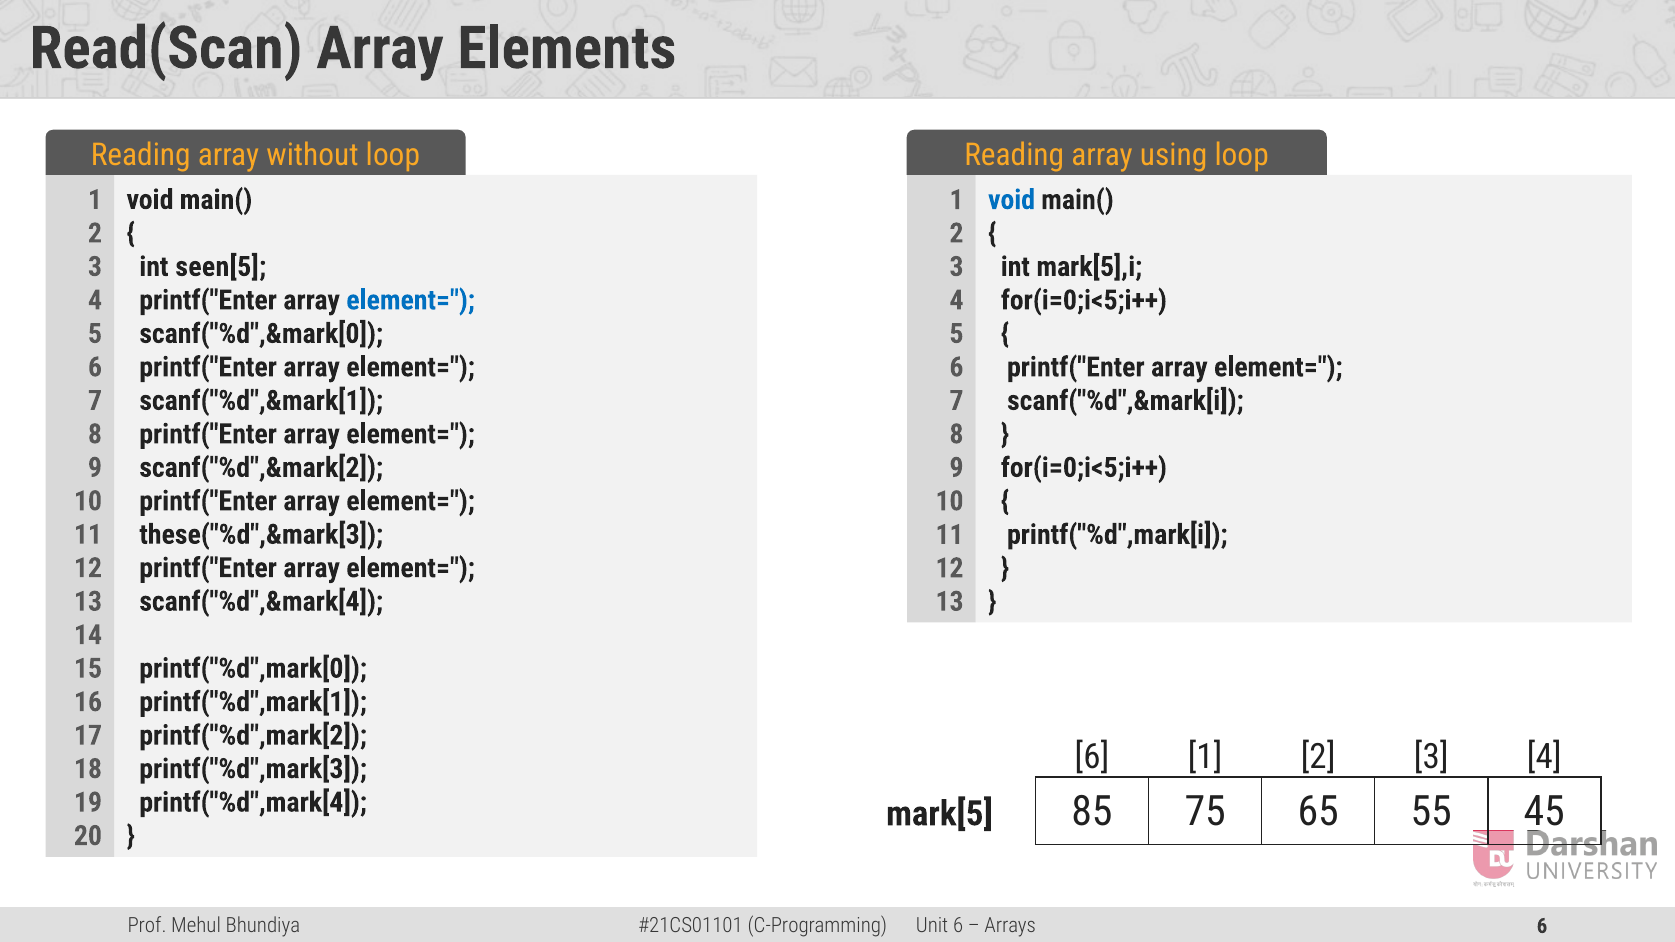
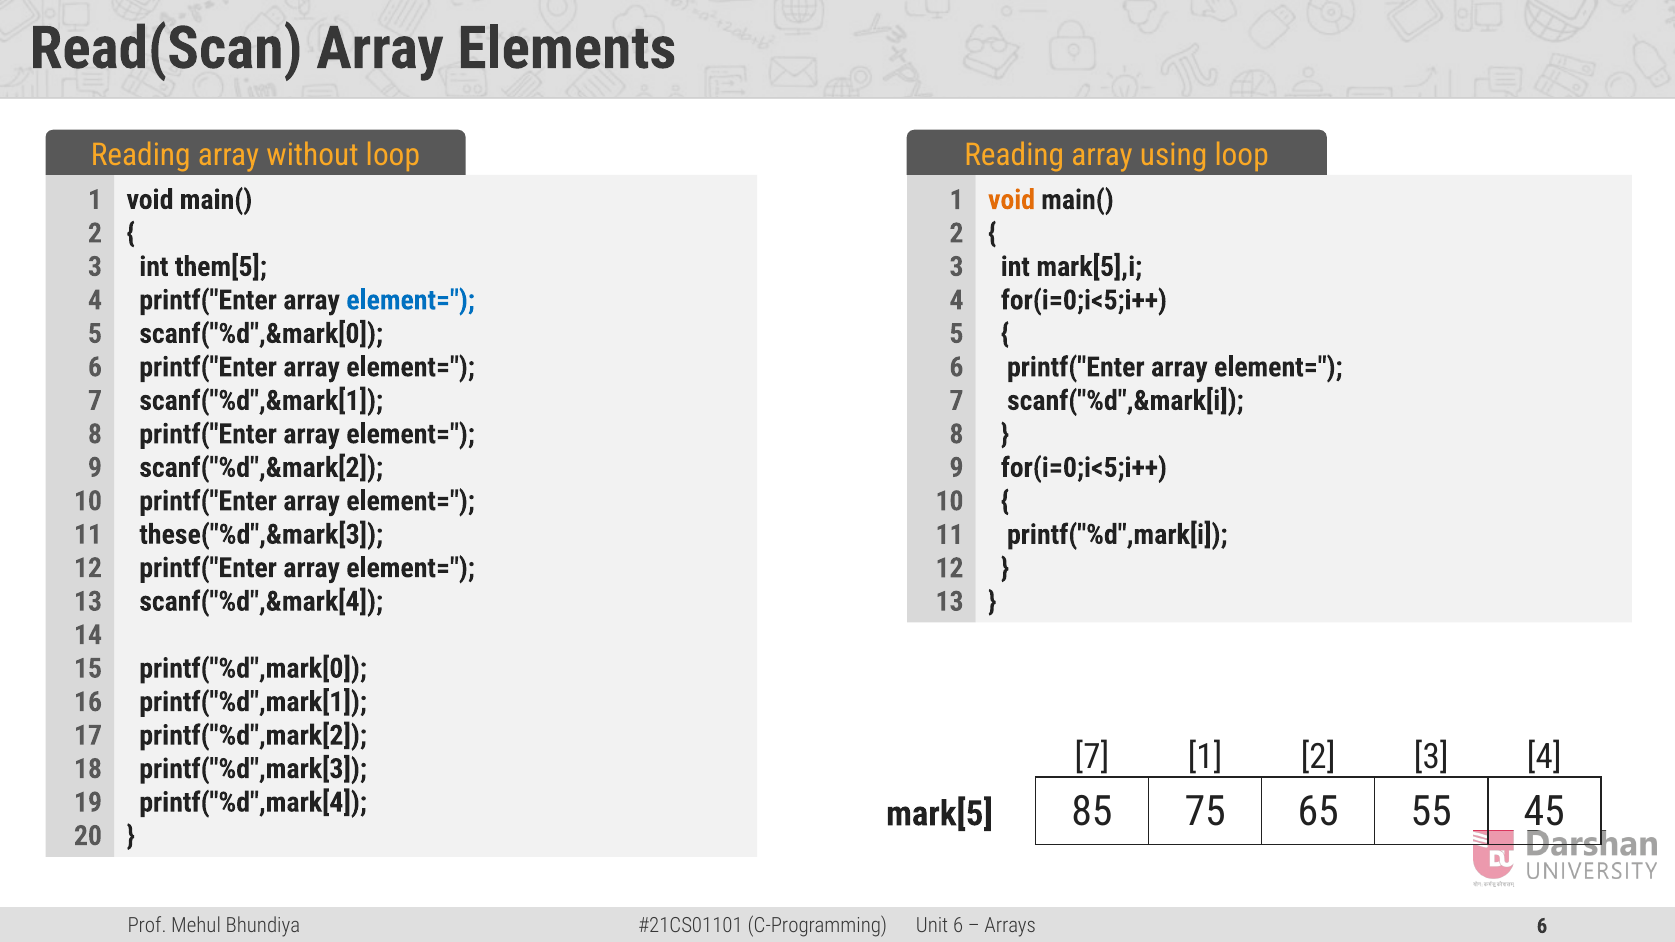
void at (1012, 200) colour: blue -> orange
seen[5: seen[5 -> them[5
6 at (1092, 757): 6 -> 7
